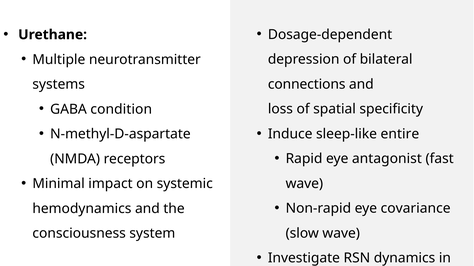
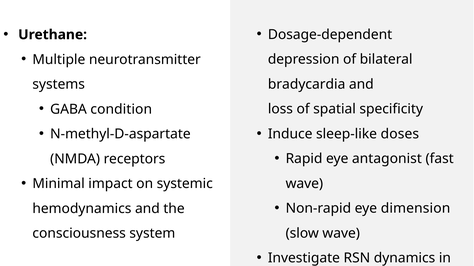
connections: connections -> bradycardia
entire: entire -> doses
covariance: covariance -> dimension
